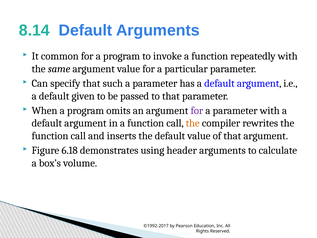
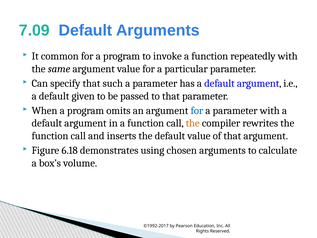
8.14: 8.14 -> 7.09
for at (197, 110) colour: purple -> blue
header: header -> chosen
